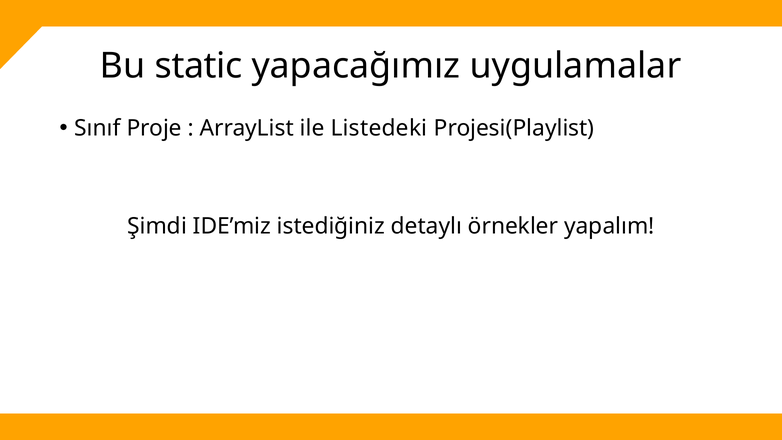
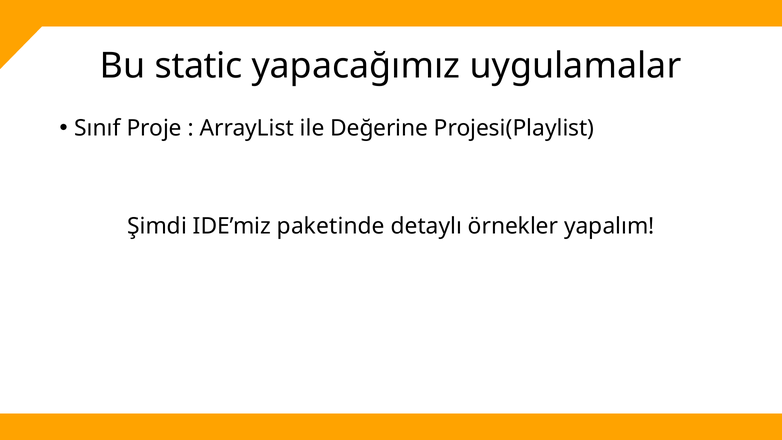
Listedeki: Listedeki -> Değerine
istediğiniz: istediğiniz -> paketinde
